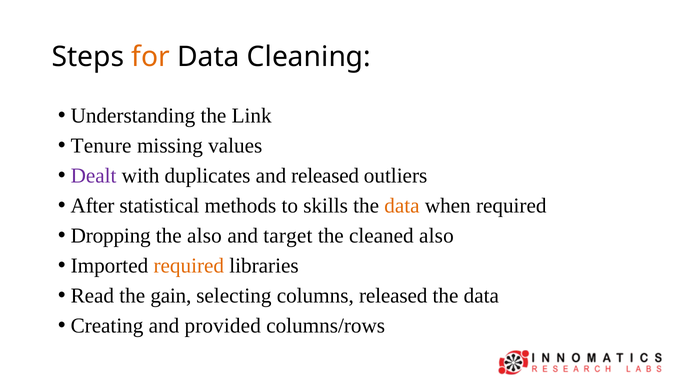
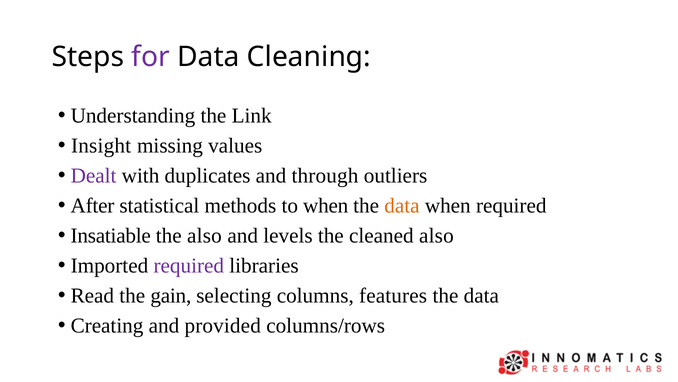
for colour: orange -> purple
Tenure: Tenure -> Insight
and released: released -> through
to skills: skills -> when
Dropping: Dropping -> Insatiable
target: target -> levels
required at (189, 265) colour: orange -> purple
columns released: released -> features
